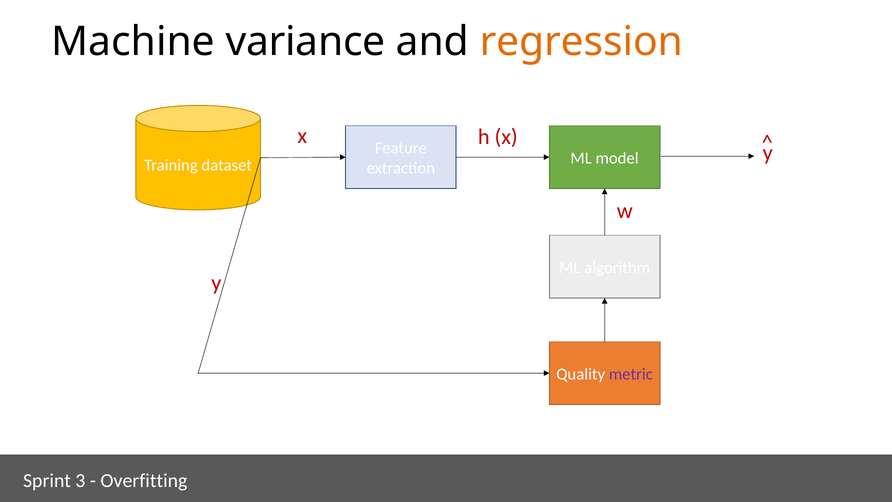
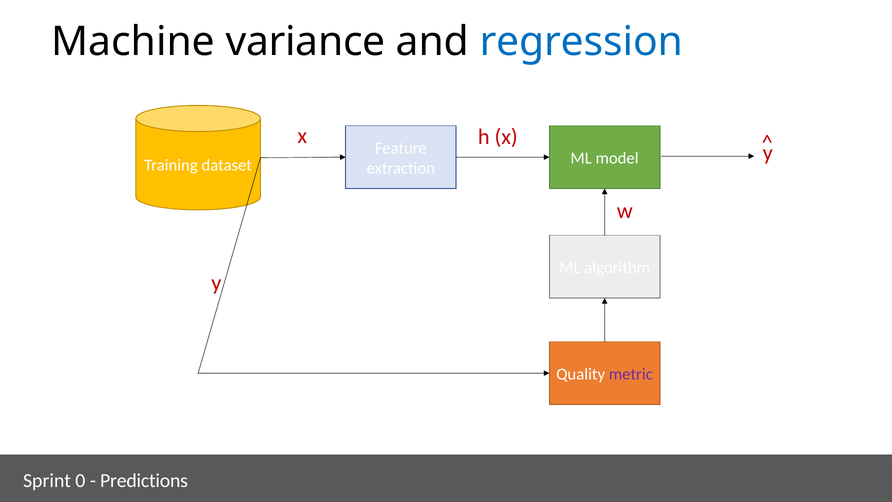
regression colour: orange -> blue
3: 3 -> 0
Overfitting: Overfitting -> Predictions
